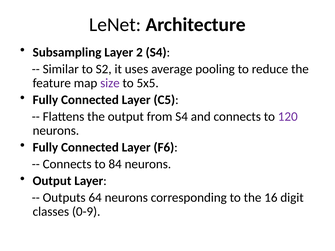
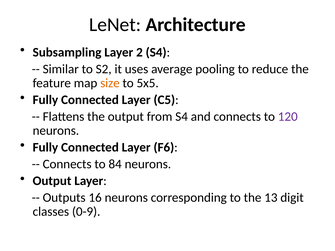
size colour: purple -> orange
64: 64 -> 16
16: 16 -> 13
